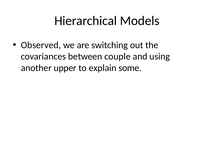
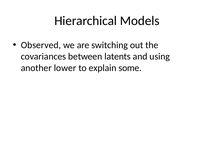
couple: couple -> latents
upper: upper -> lower
